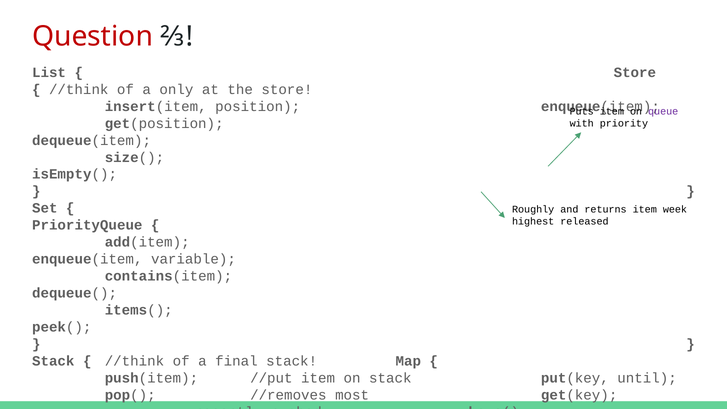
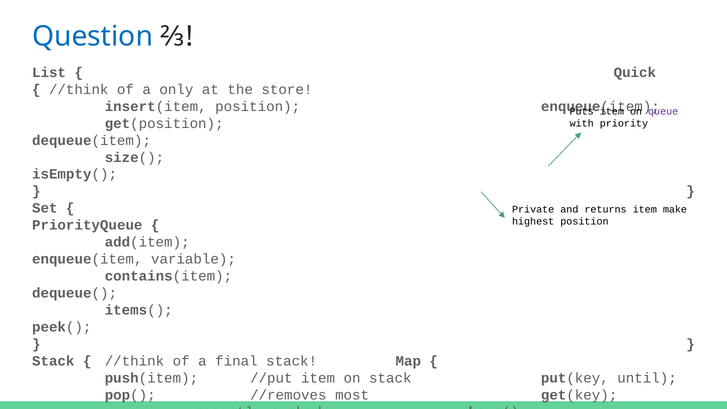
Question colour: red -> blue
Store at (635, 72): Store -> Quick
Roughly: Roughly -> Private
week: week -> make
highest released: released -> position
